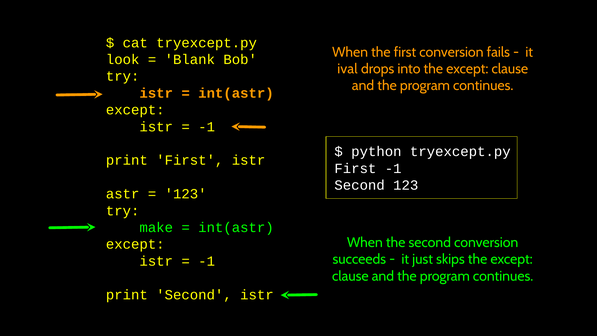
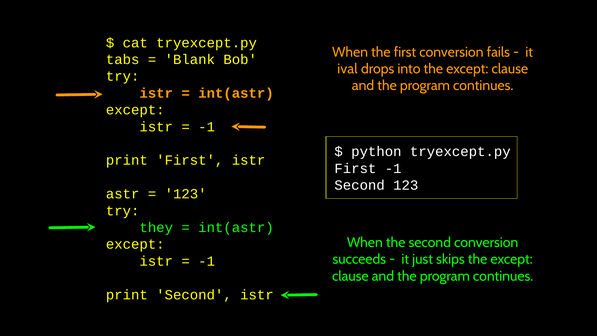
look: look -> tabs
make: make -> they
